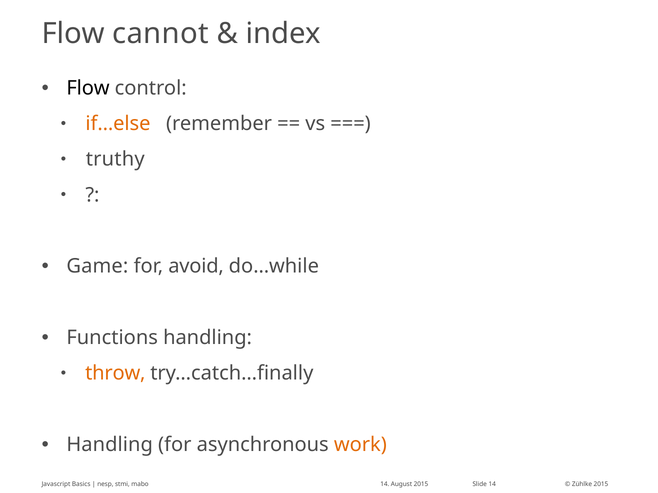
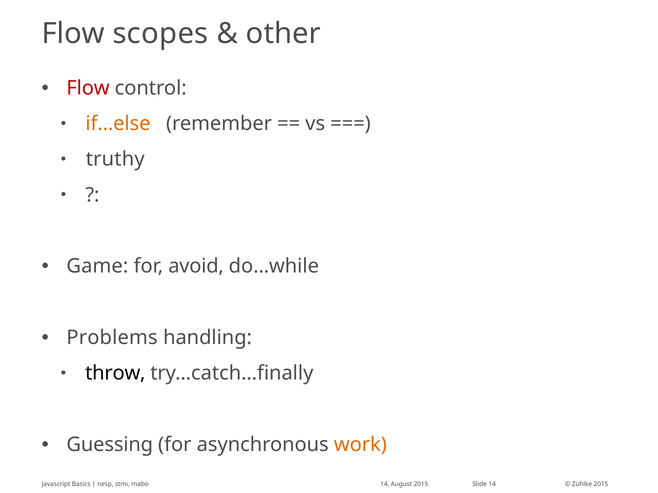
cannot: cannot -> scopes
index: index -> other
Flow at (88, 88) colour: black -> red
Functions: Functions -> Problems
throw colour: orange -> black
Handling at (110, 445): Handling -> Guessing
